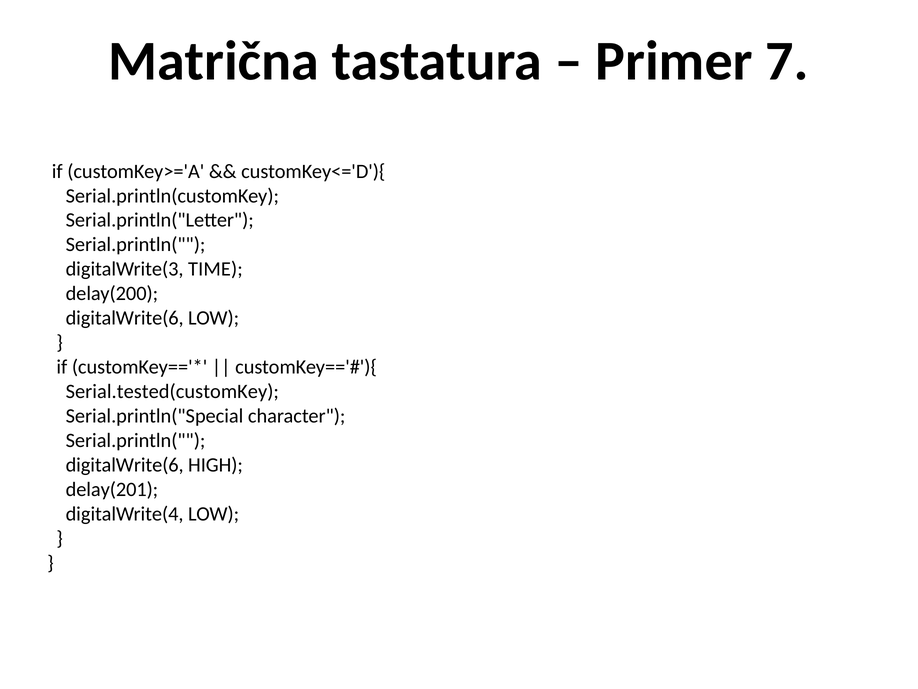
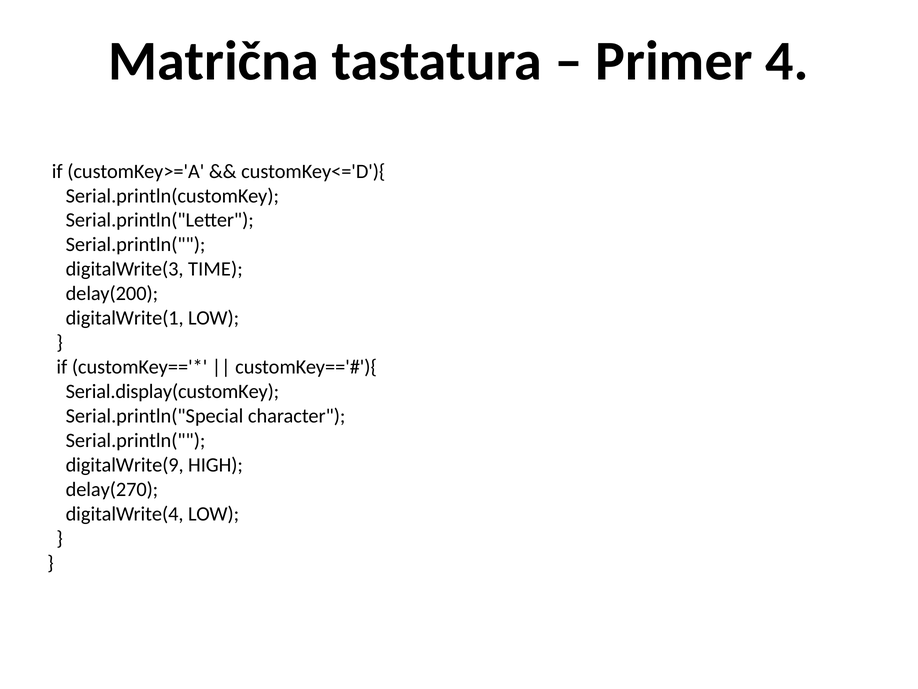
7: 7 -> 4
digitalWrite(6 at (125, 318): digitalWrite(6 -> digitalWrite(1
Serial.tested(customKey: Serial.tested(customKey -> Serial.display(customKey
digitalWrite(6 at (125, 465): digitalWrite(6 -> digitalWrite(9
delay(201: delay(201 -> delay(270
